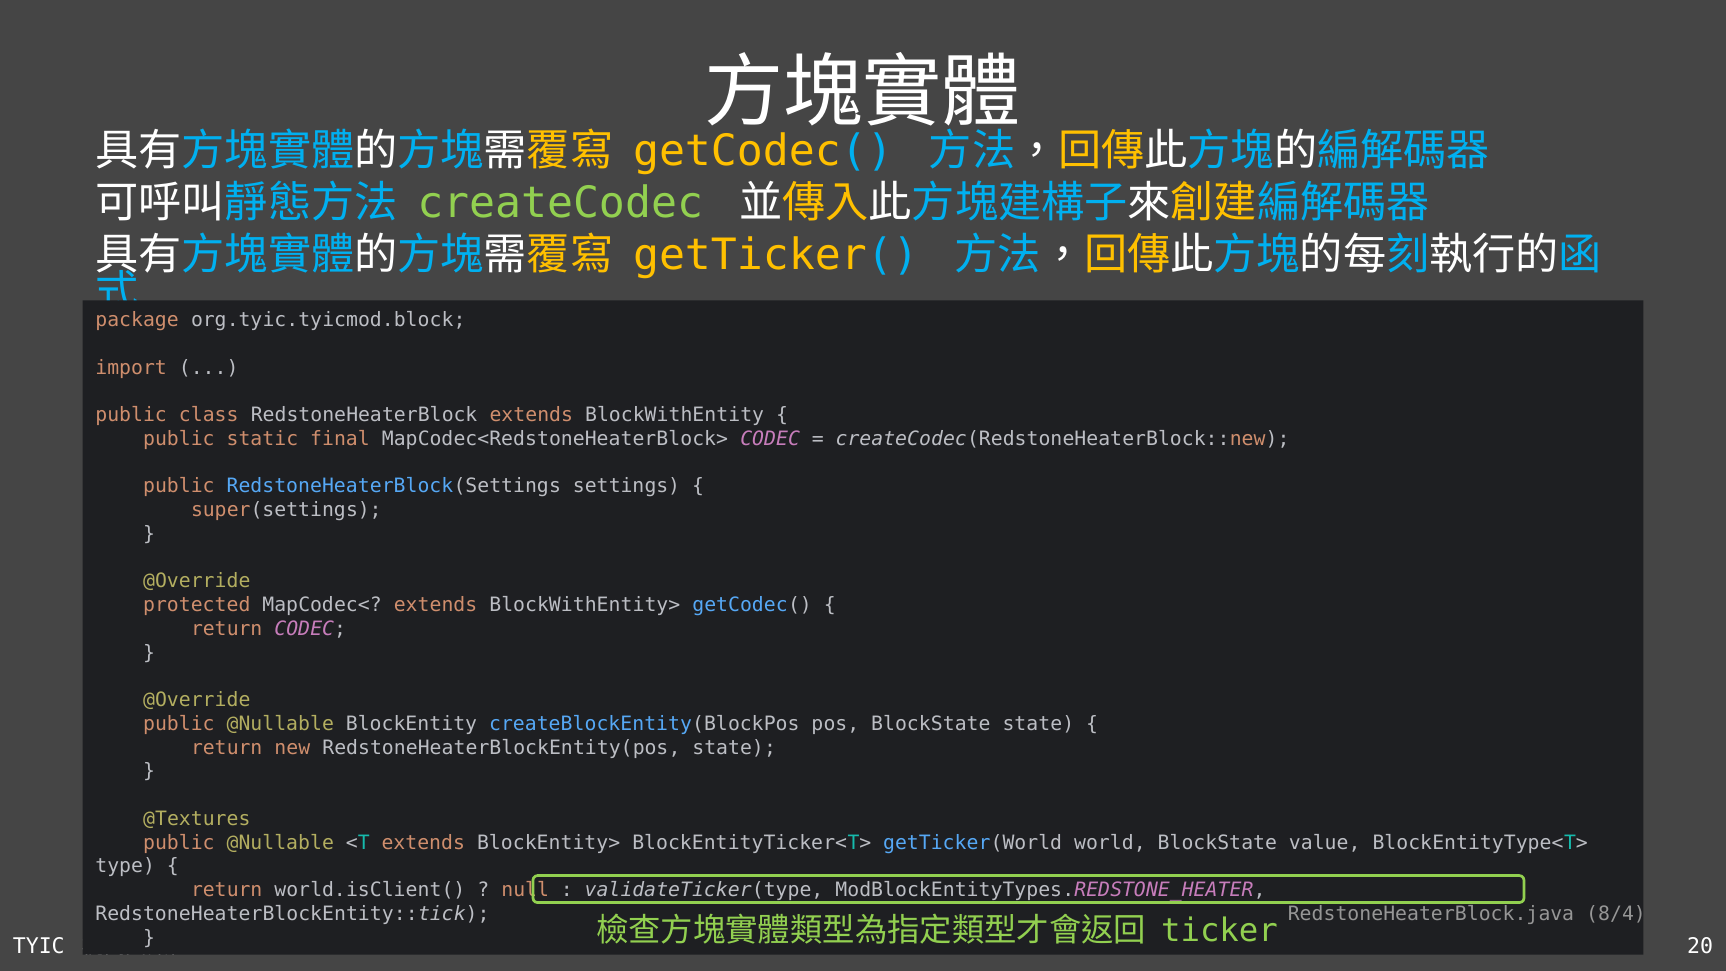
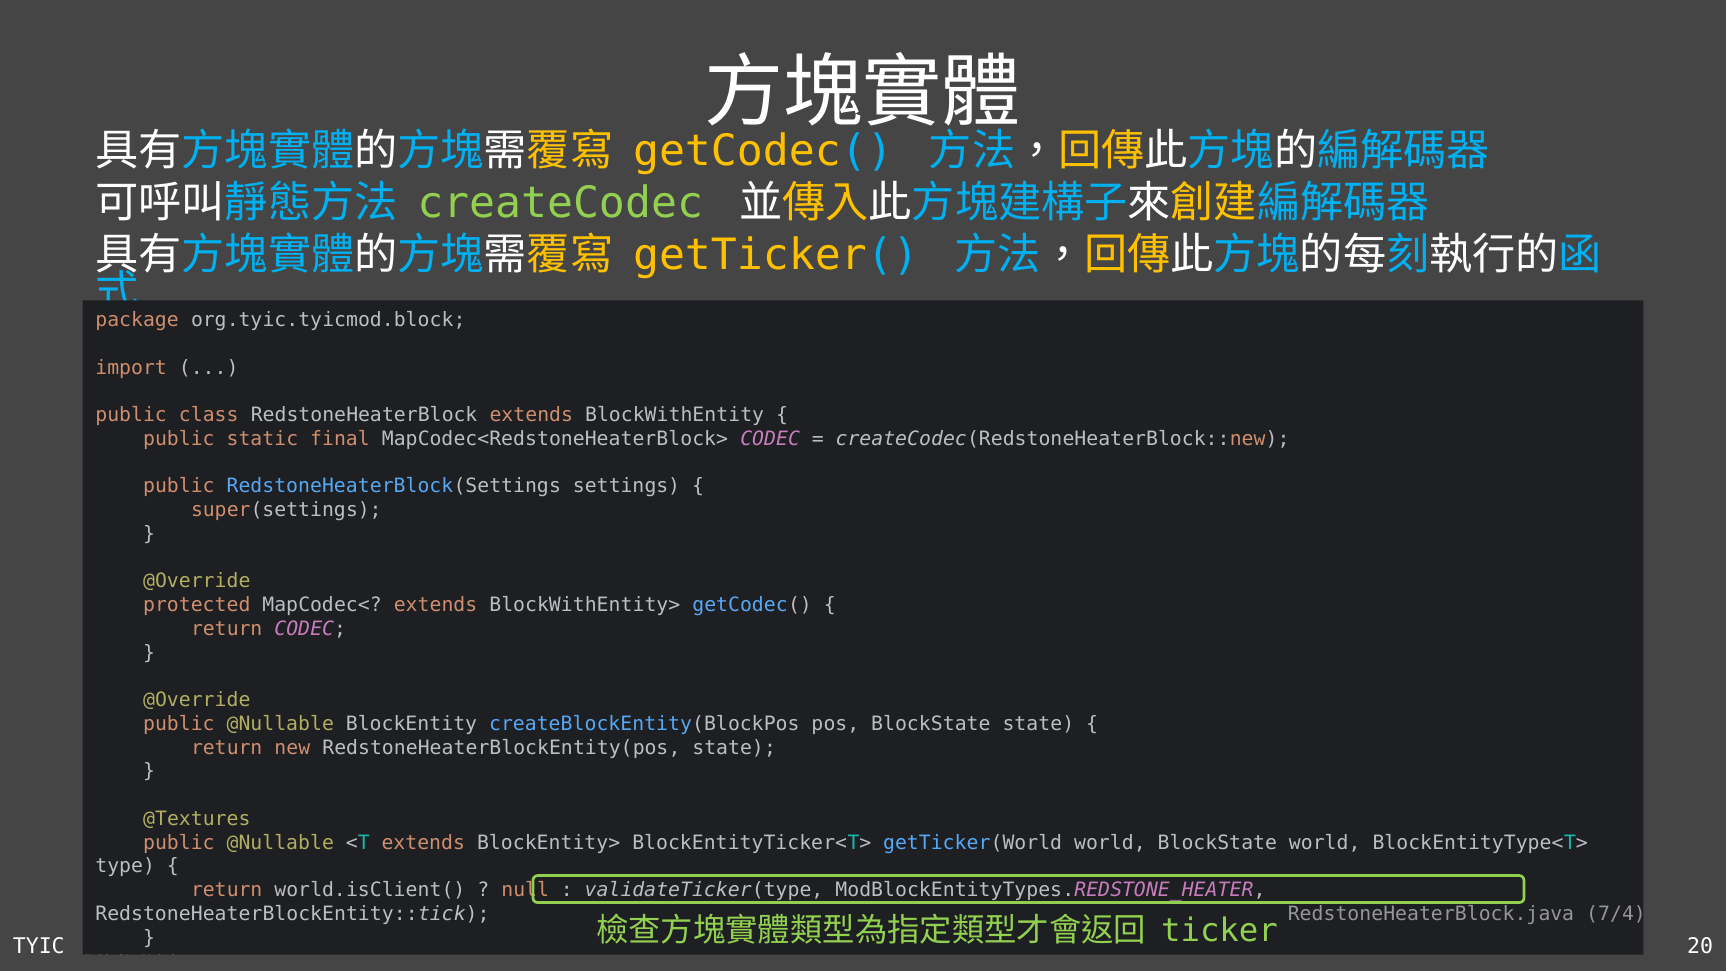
BlockState value: value -> world
8/4: 8/4 -> 7/4
